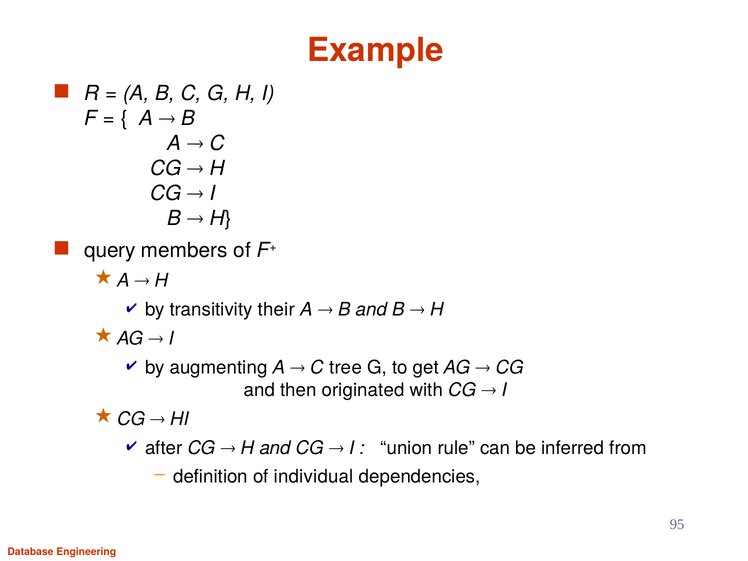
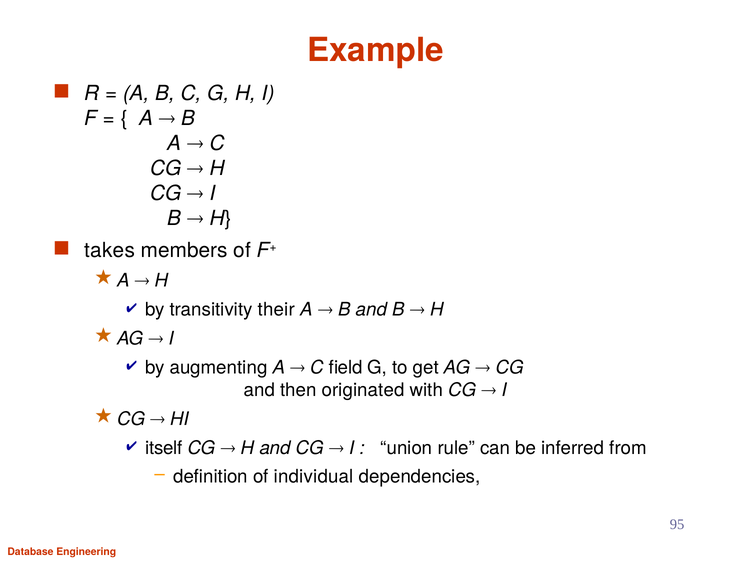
query: query -> takes
tree: tree -> field
after: after -> itself
